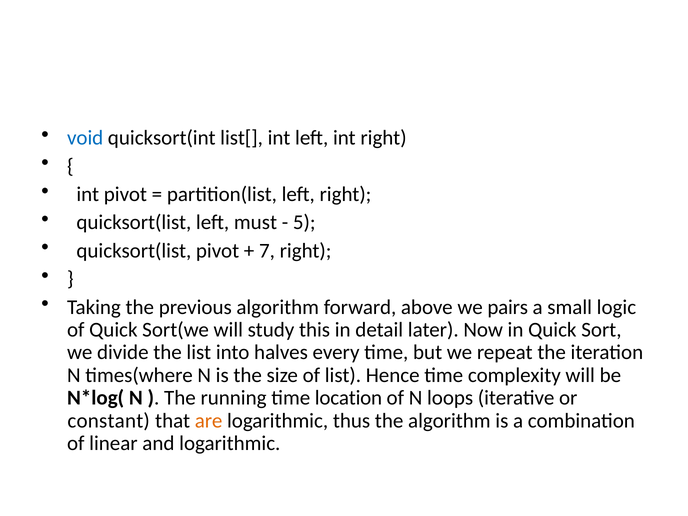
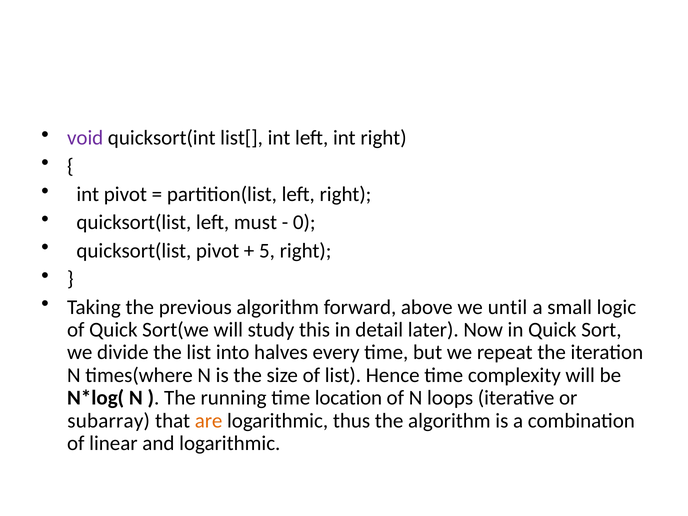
void colour: blue -> purple
5: 5 -> 0
7: 7 -> 5
pairs: pairs -> until
constant: constant -> subarray
